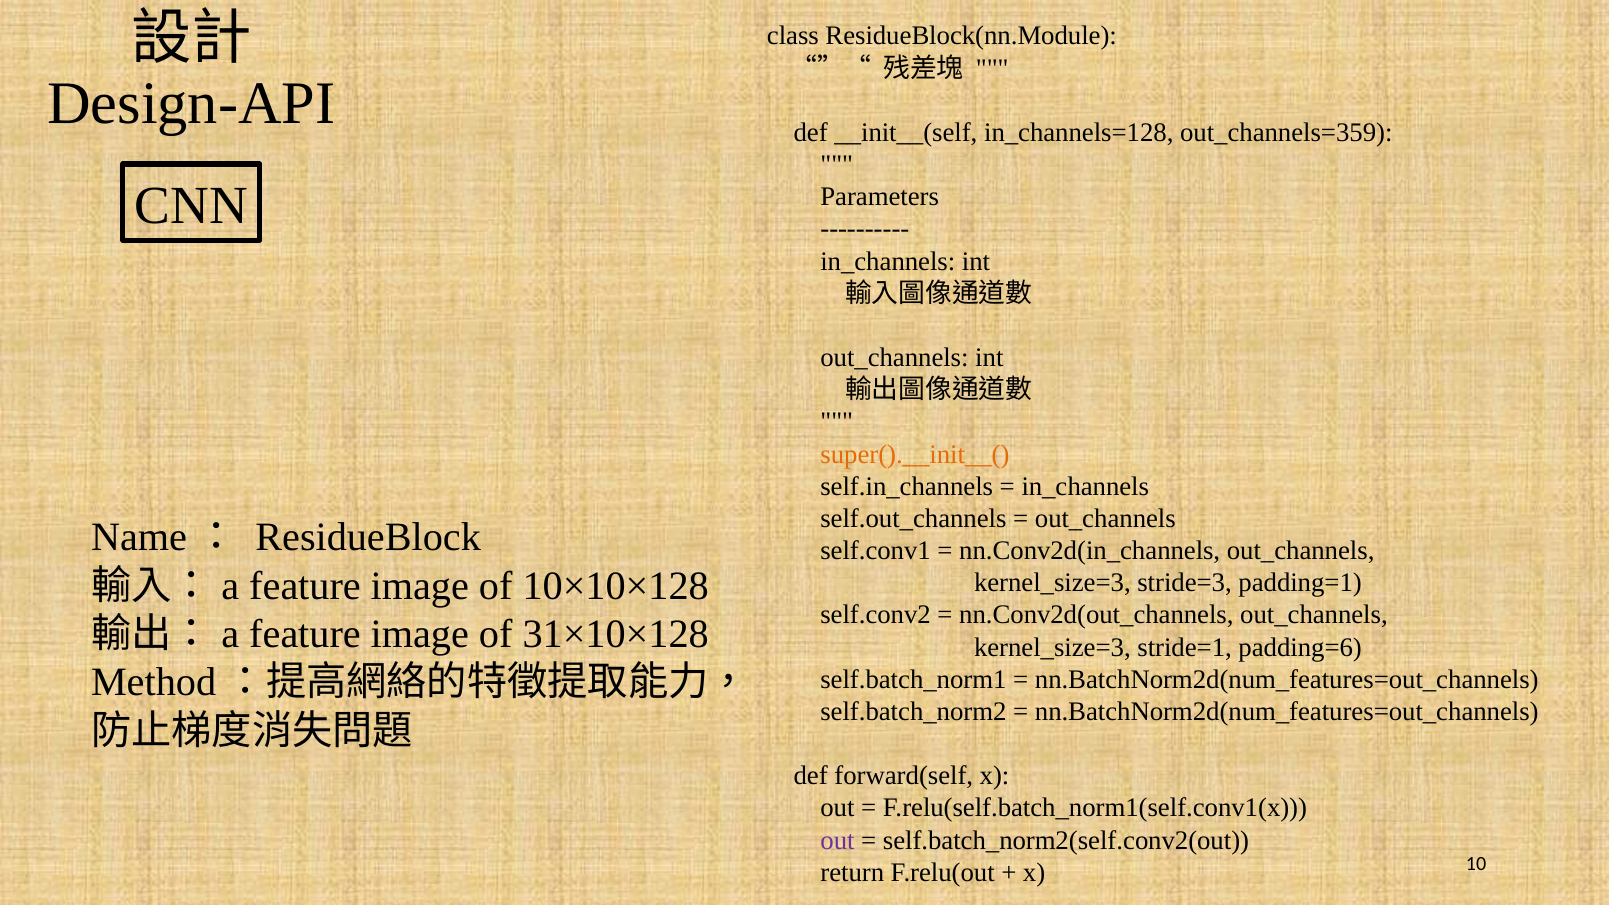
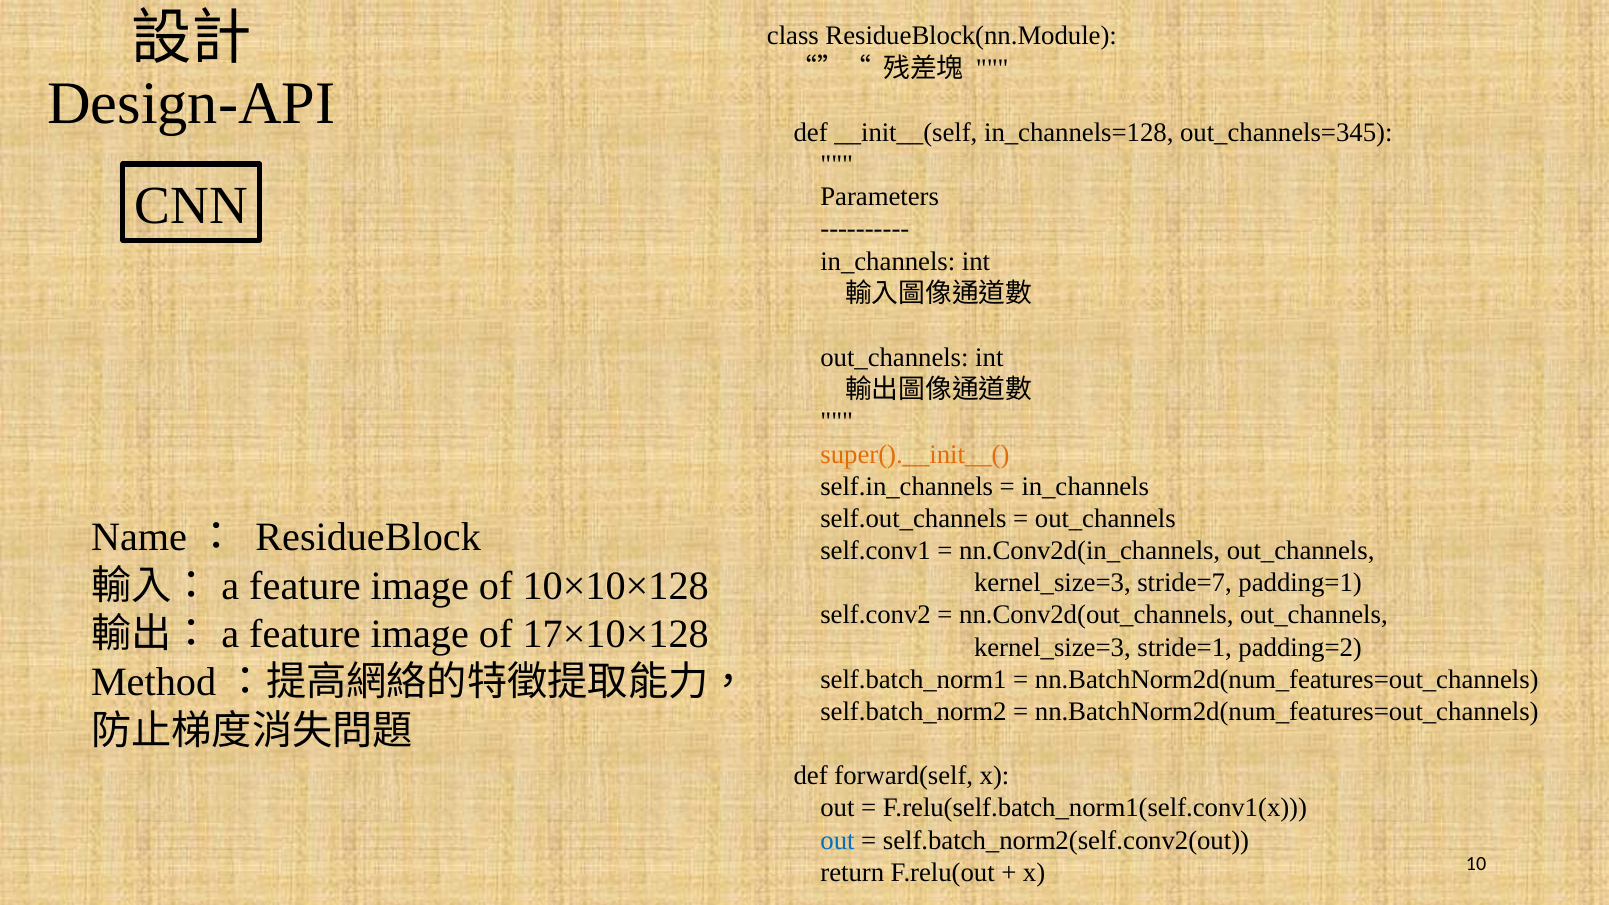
out_channels=359: out_channels=359 -> out_channels=345
stride=3: stride=3 -> stride=7
31×10×128: 31×10×128 -> 17×10×128
padding=6: padding=6 -> padding=2
out at (838, 840) colour: purple -> blue
